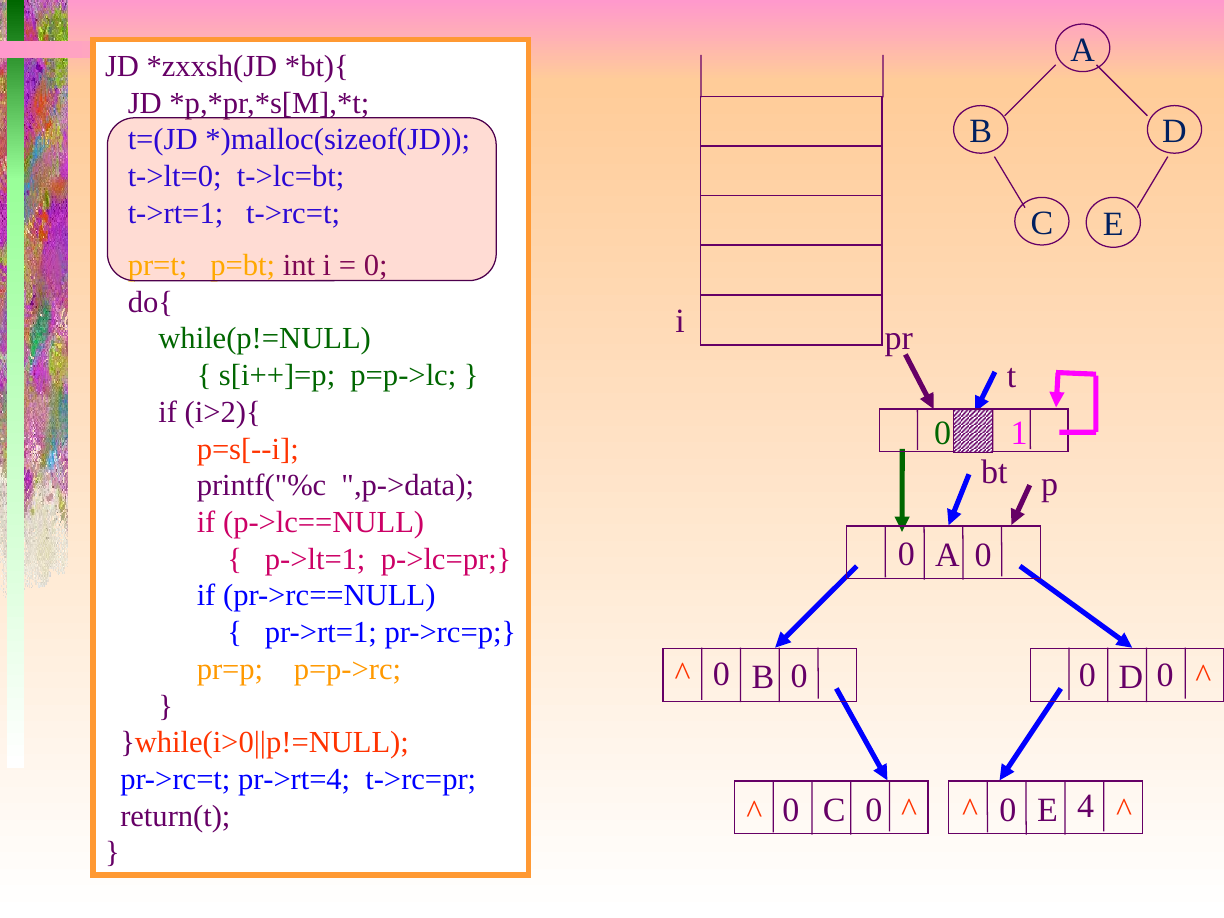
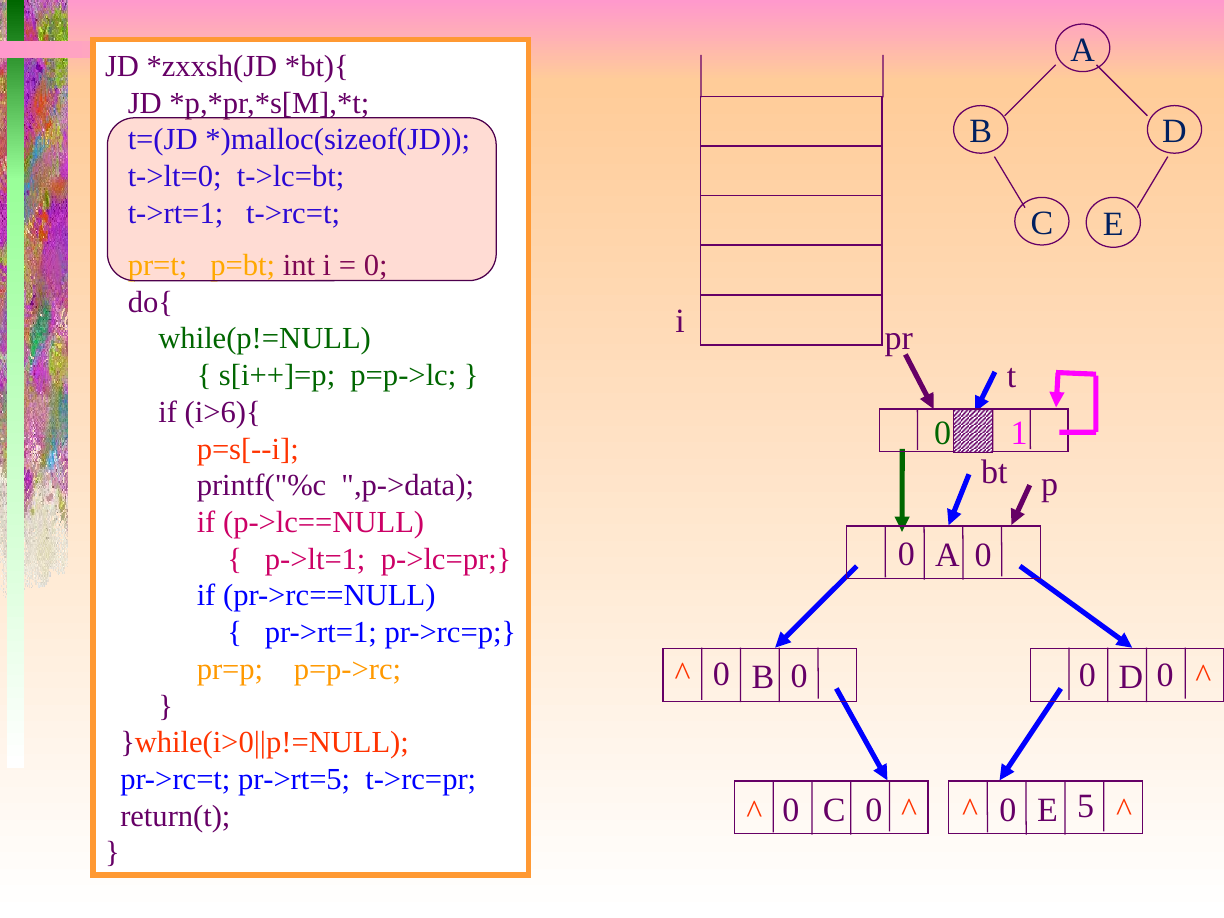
i>2){: i>2){ -> i>6){
pr->rt=4: pr->rt=4 -> pr->rt=5
4: 4 -> 5
